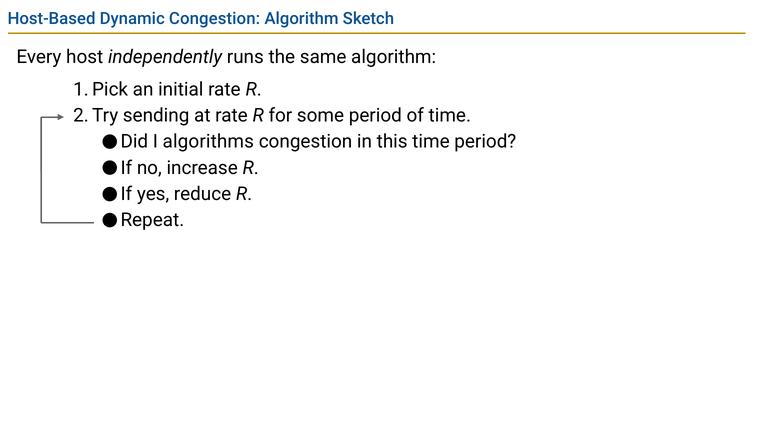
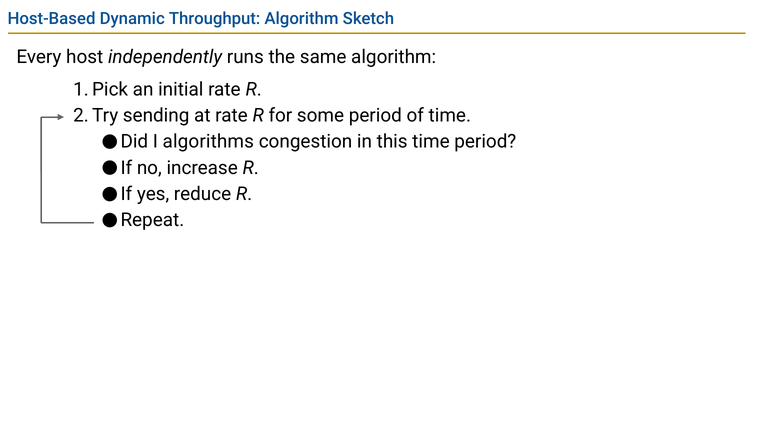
Dynamic Congestion: Congestion -> Throughput
